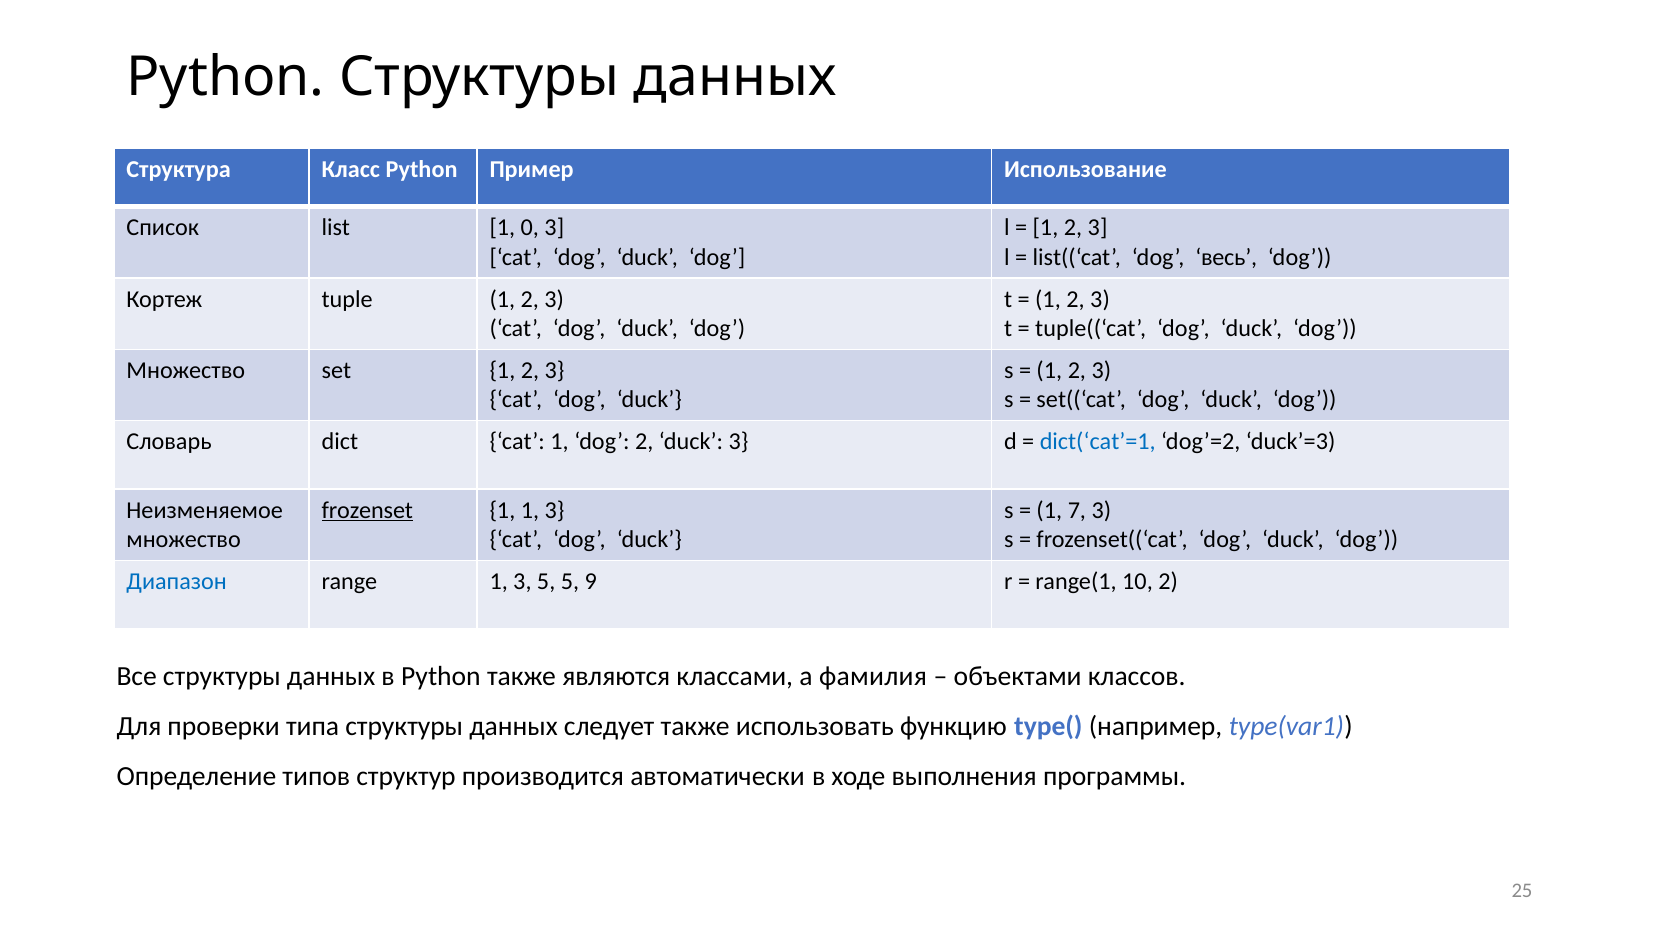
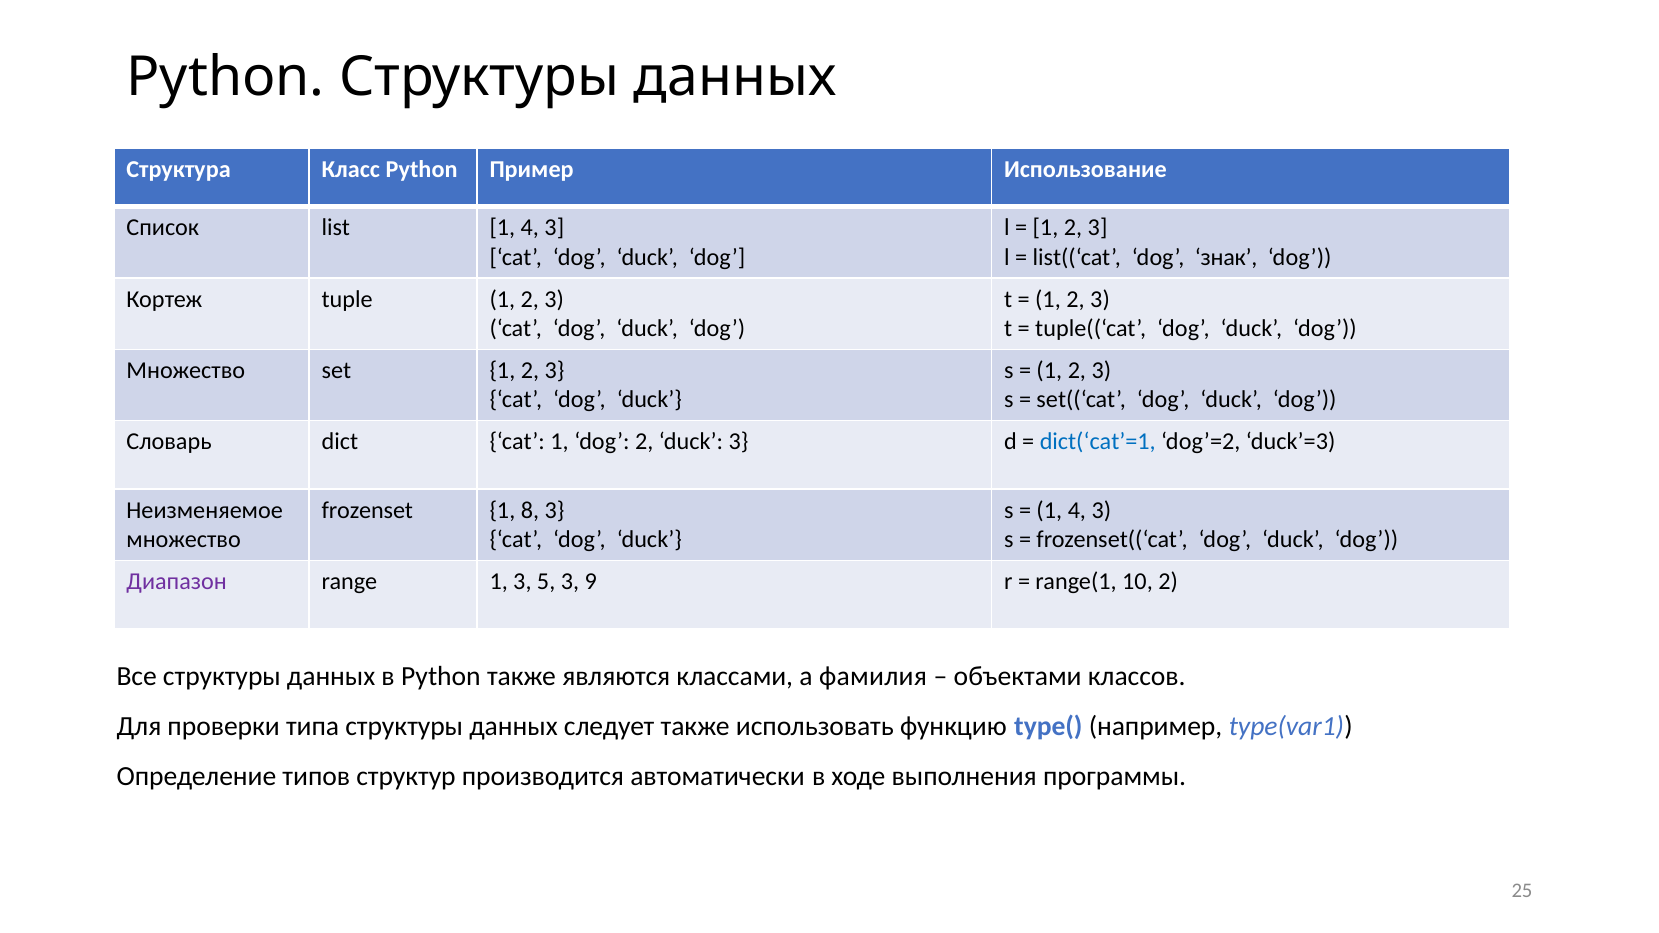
list 1 0: 0 -> 4
весь: весь -> знак
frozenset underline: present -> none
1 1: 1 -> 8
7 at (1077, 510): 7 -> 4
Диапазон colour: blue -> purple
5 5: 5 -> 3
